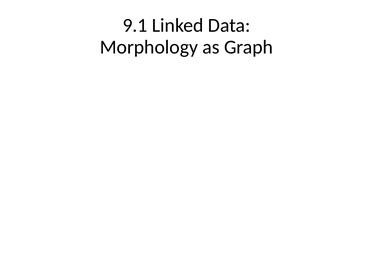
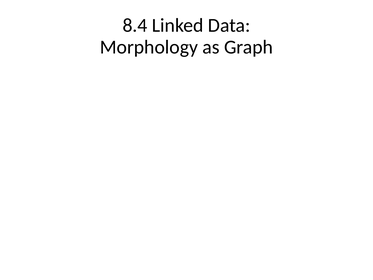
9.1: 9.1 -> 8.4
